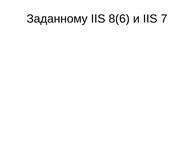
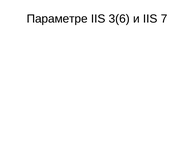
Заданному: Заданному -> Параметре
8(6: 8(6 -> 3(6
